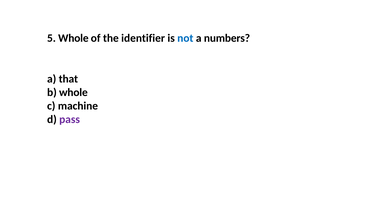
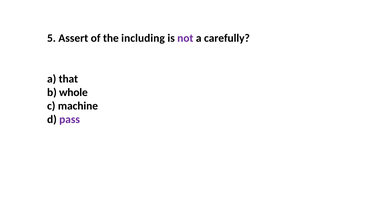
5 Whole: Whole -> Assert
identifier: identifier -> including
not colour: blue -> purple
numbers: numbers -> carefully
